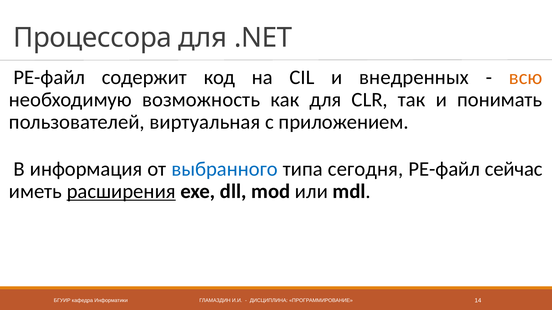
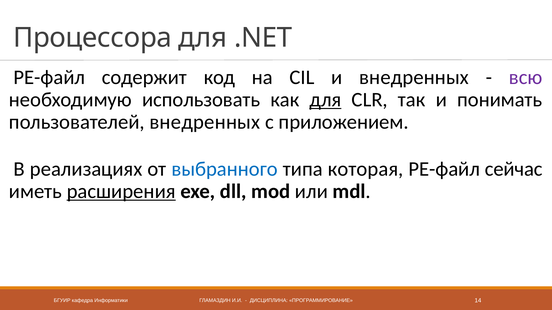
всю colour: orange -> purple
возможность: возможность -> использовать
для at (325, 100) underline: none -> present
пользователей виртуальная: виртуальная -> внедренных
информация: информация -> реализациях
сегодня: сегодня -> которая
